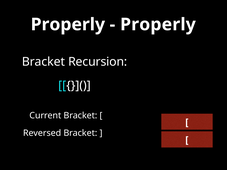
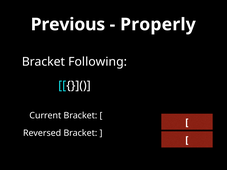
Properly at (68, 25): Properly -> Previous
Recursion: Recursion -> Following
